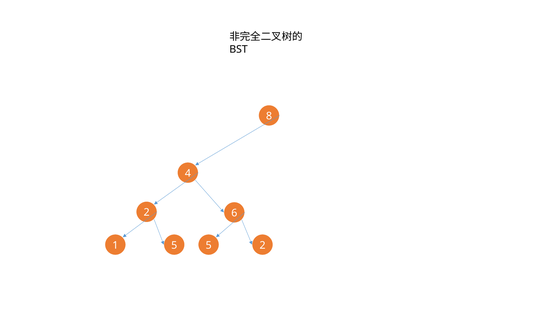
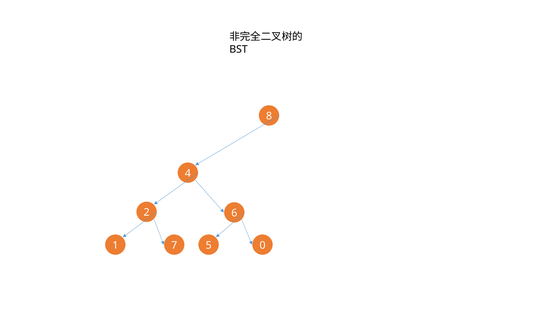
1 5: 5 -> 7
5 2: 2 -> 0
